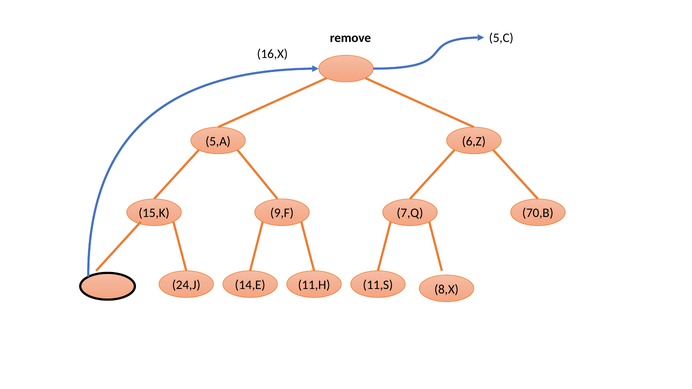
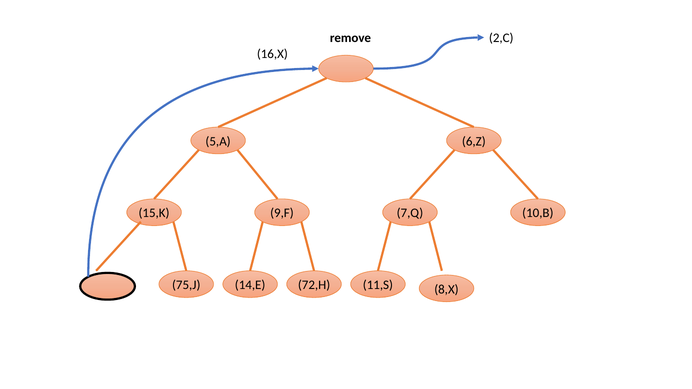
5,C: 5,C -> 2,C
70,B: 70,B -> 10,B
24,J: 24,J -> 75,J
11,H: 11,H -> 72,H
